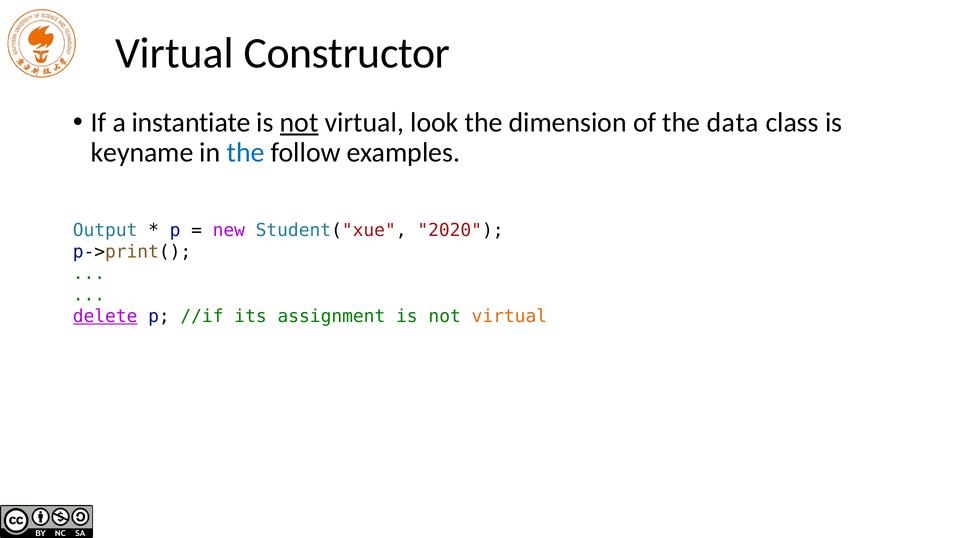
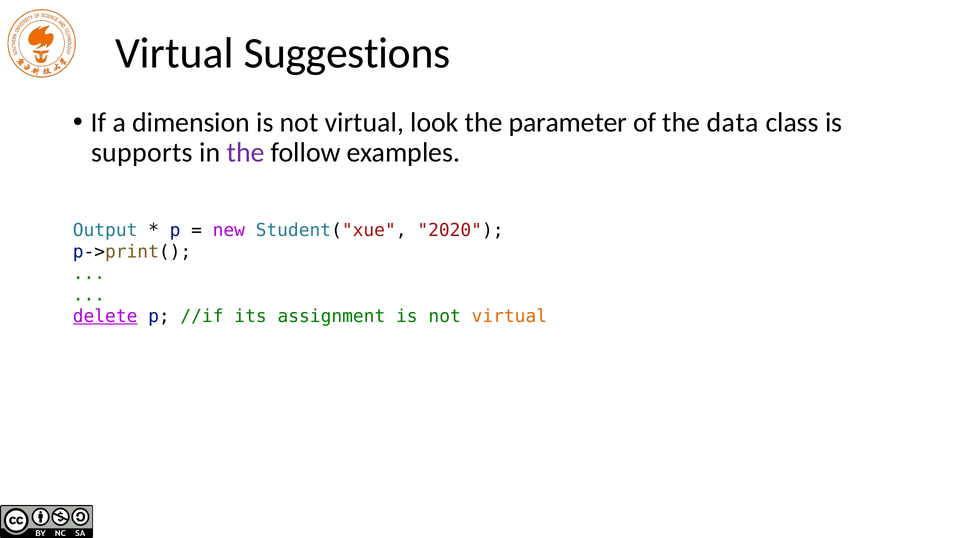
Constructor: Constructor -> Suggestions
instantiate: instantiate -> dimension
not at (299, 122) underline: present -> none
dimension: dimension -> parameter
keyname: keyname -> supports
the at (246, 153) colour: blue -> purple
